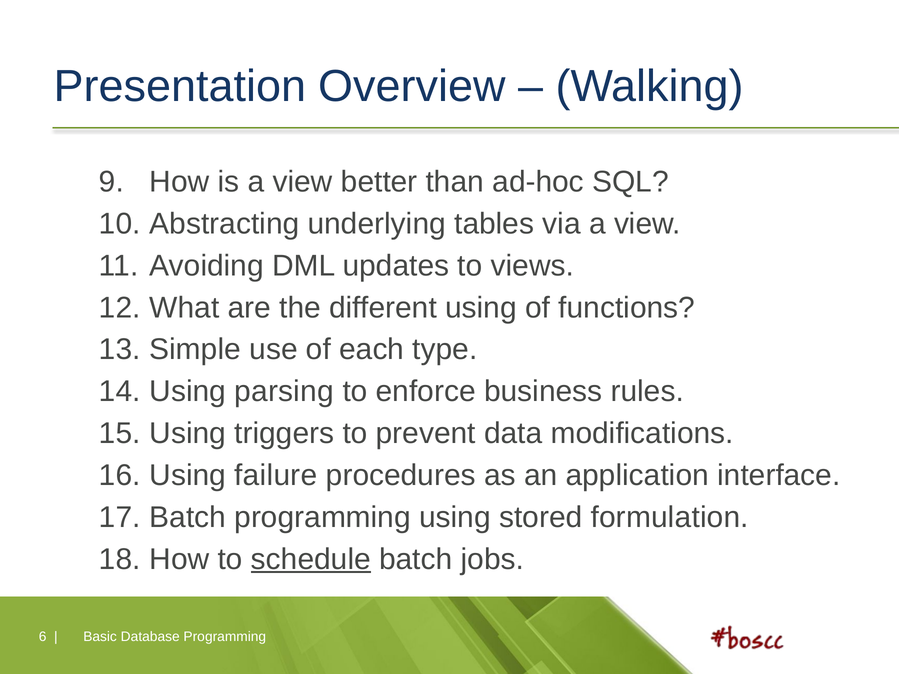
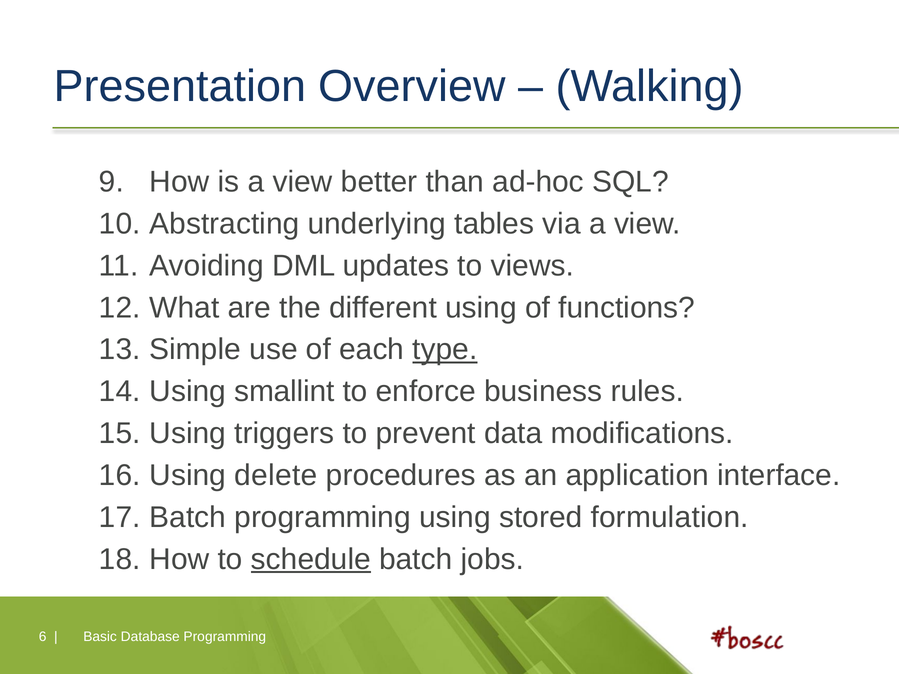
type underline: none -> present
parsing: parsing -> smallint
failure: failure -> delete
